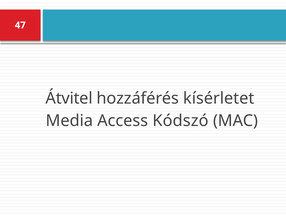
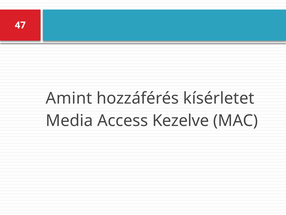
Átvitel: Átvitel -> Amint
Kódszó: Kódszó -> Kezelve
